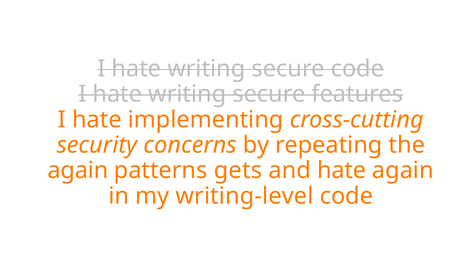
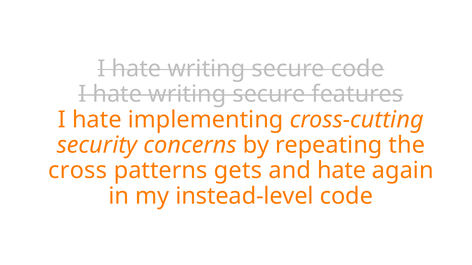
again at (78, 171): again -> cross
writing-level: writing-level -> instead-level
